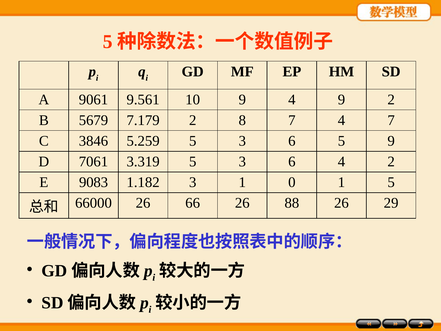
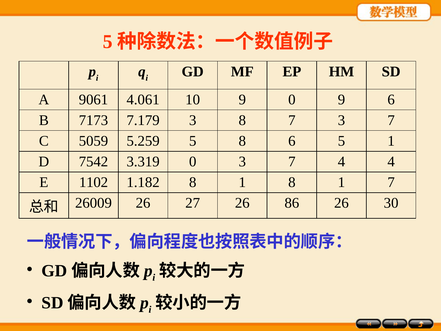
9.561: 9.561 -> 4.061
9 4: 4 -> 0
9 2: 2 -> 6
5679: 5679 -> 7173
7.179 2: 2 -> 3
7 4: 4 -> 3
3846: 3846 -> 5059
5.259 5 3: 3 -> 8
5 9: 9 -> 1
7061: 7061 -> 7542
3.319 5: 5 -> 0
6 at (292, 162): 6 -> 7
4 2: 2 -> 4
9083: 9083 -> 1102
1.182 3: 3 -> 8
1 0: 0 -> 8
1 5: 5 -> 7
66000: 66000 -> 26009
66: 66 -> 27
88: 88 -> 86
29: 29 -> 30
